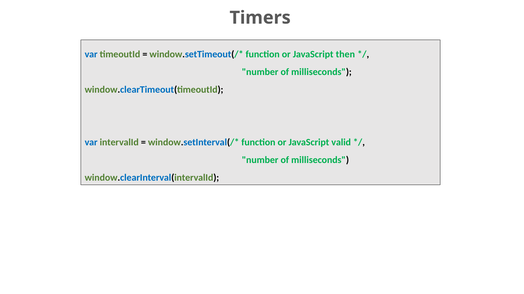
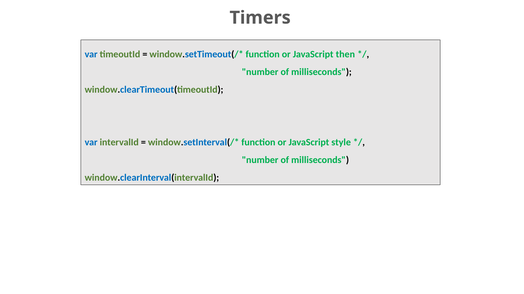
valid: valid -> style
